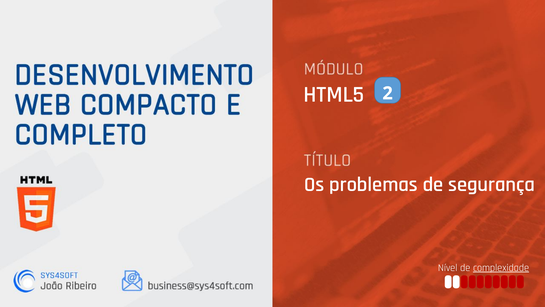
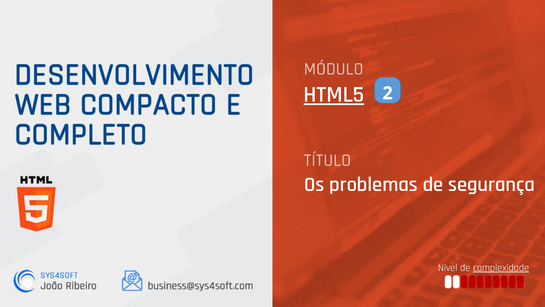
HTML5 underline: none -> present
